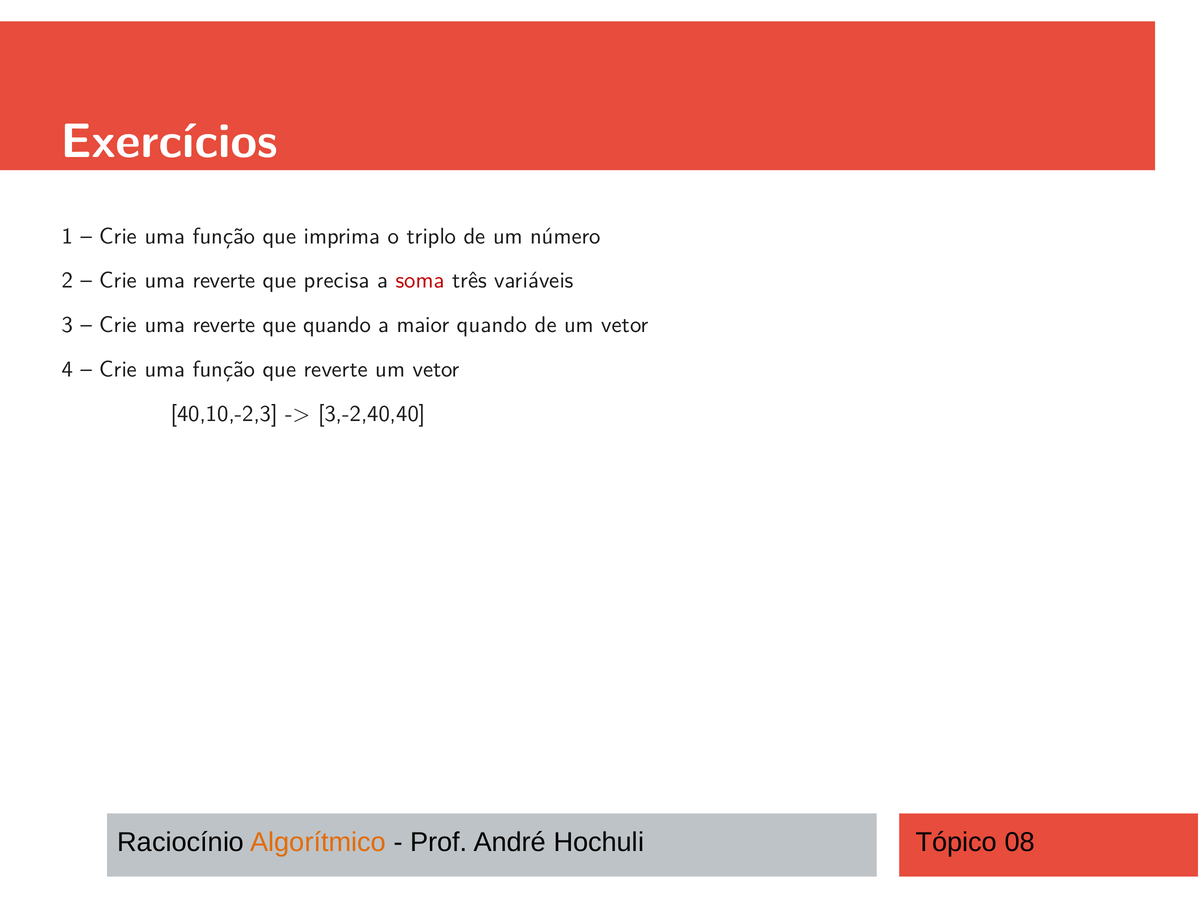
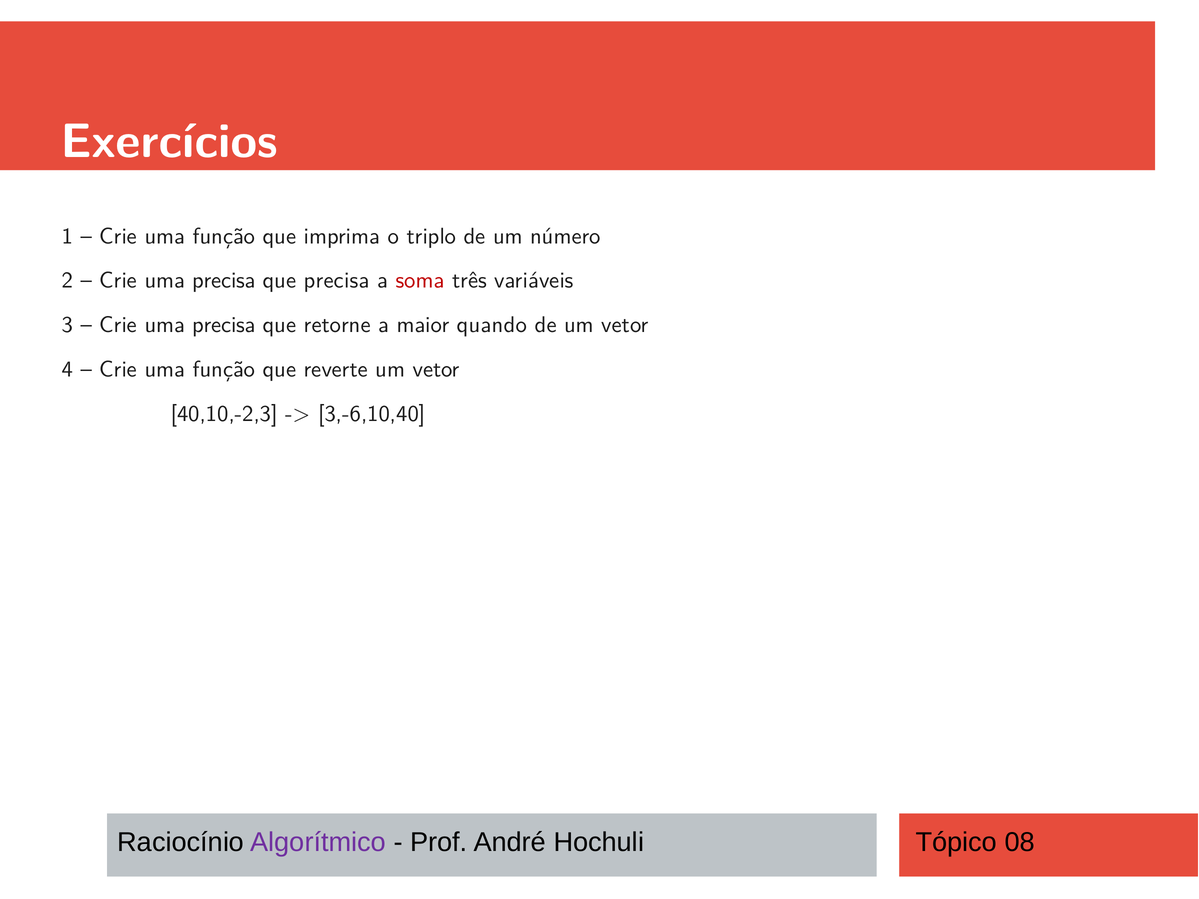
reverte at (224, 281): reverte -> precisa
reverte at (224, 325): reverte -> precisa
que quando: quando -> retorne
3,-2,40,40: 3,-2,40,40 -> 3,-6,10,40
Algorítmico colour: orange -> purple
